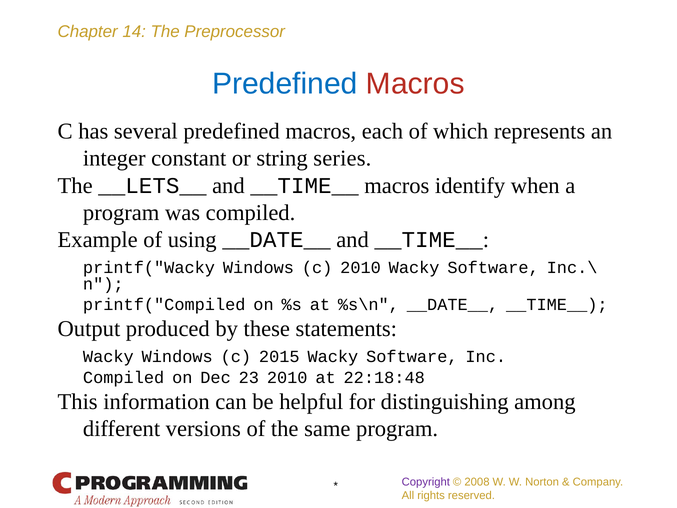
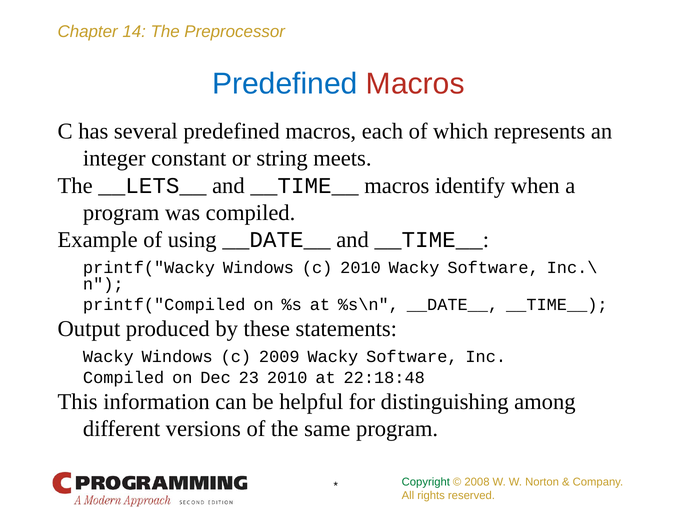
series: series -> meets
2015: 2015 -> 2009
Copyright colour: purple -> green
